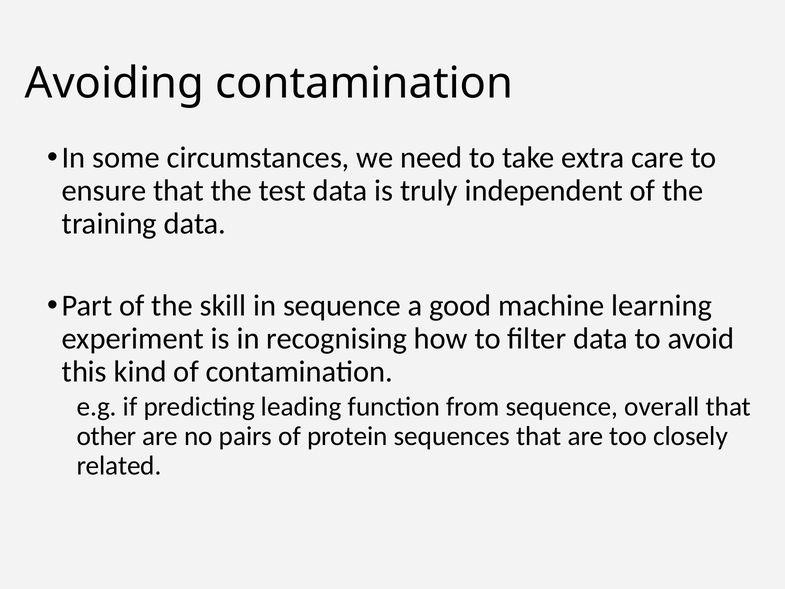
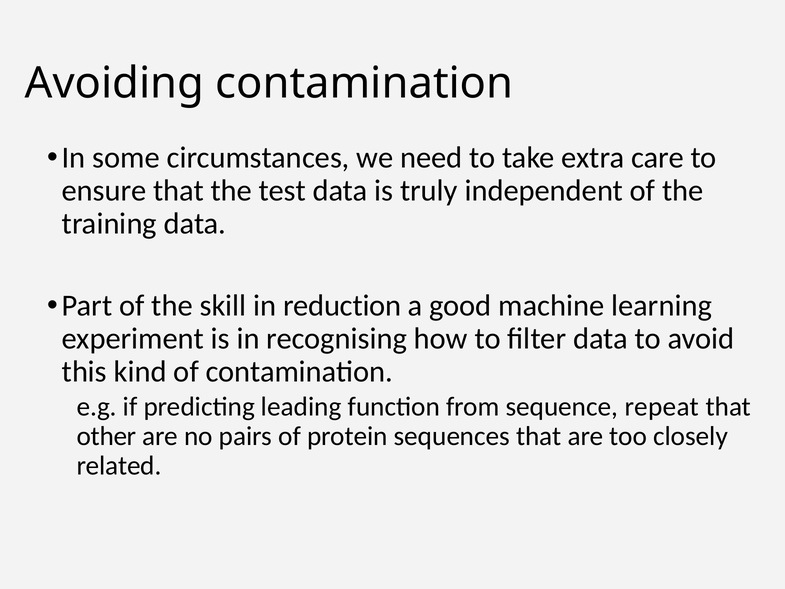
in sequence: sequence -> reduction
overall: overall -> repeat
